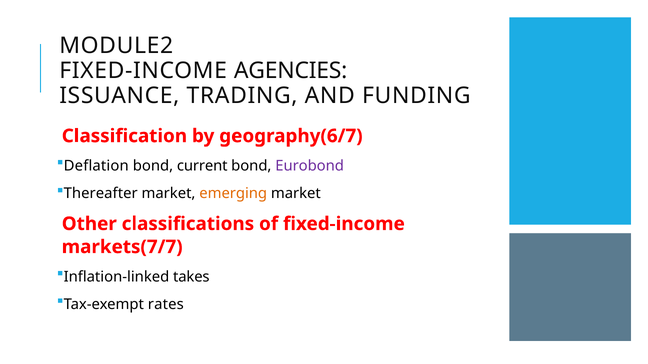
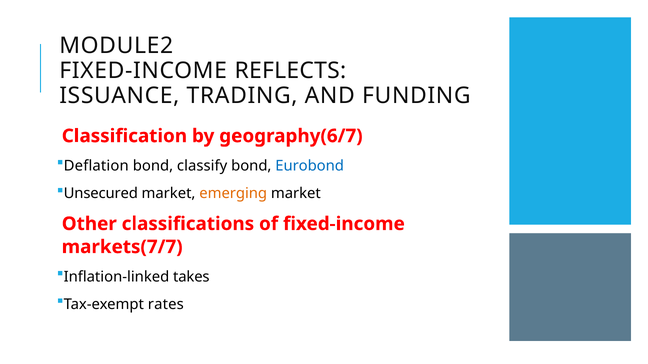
AGENCIES: AGENCIES -> REFLECTS
current: current -> classify
Eurobond colour: purple -> blue
Thereafter: Thereafter -> Unsecured
